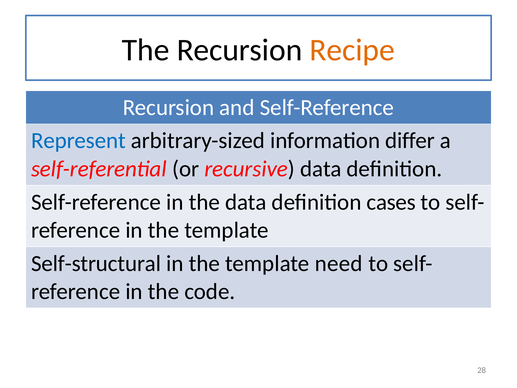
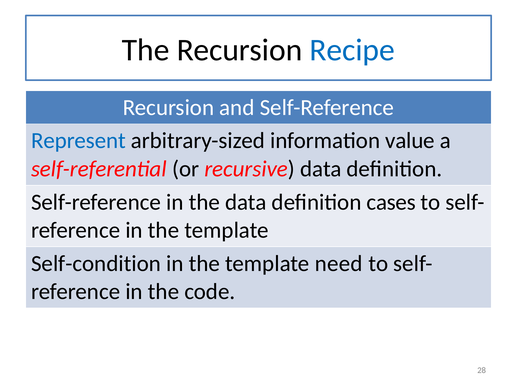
Recipe colour: orange -> blue
differ: differ -> value
Self-structural: Self-structural -> Self-condition
